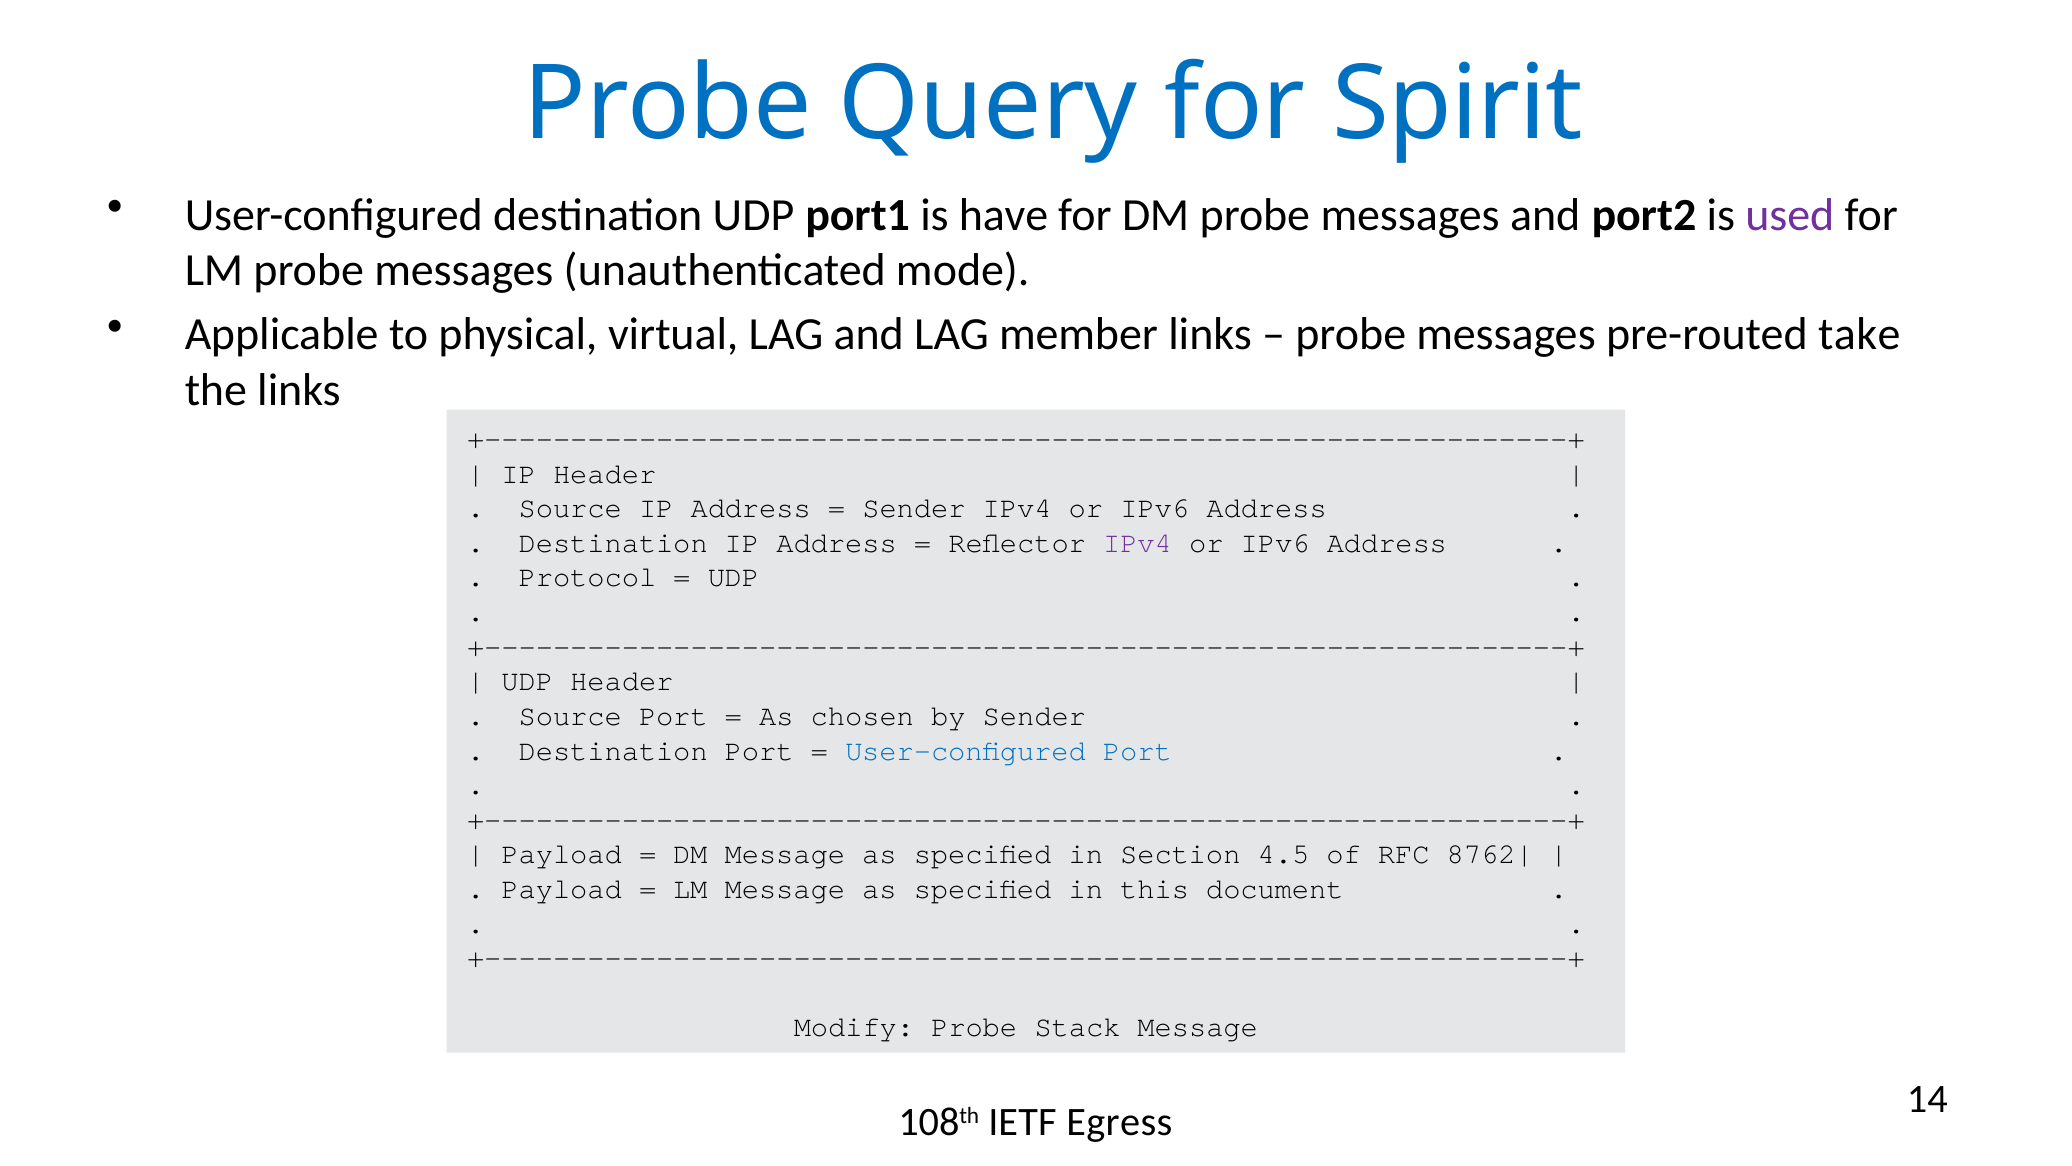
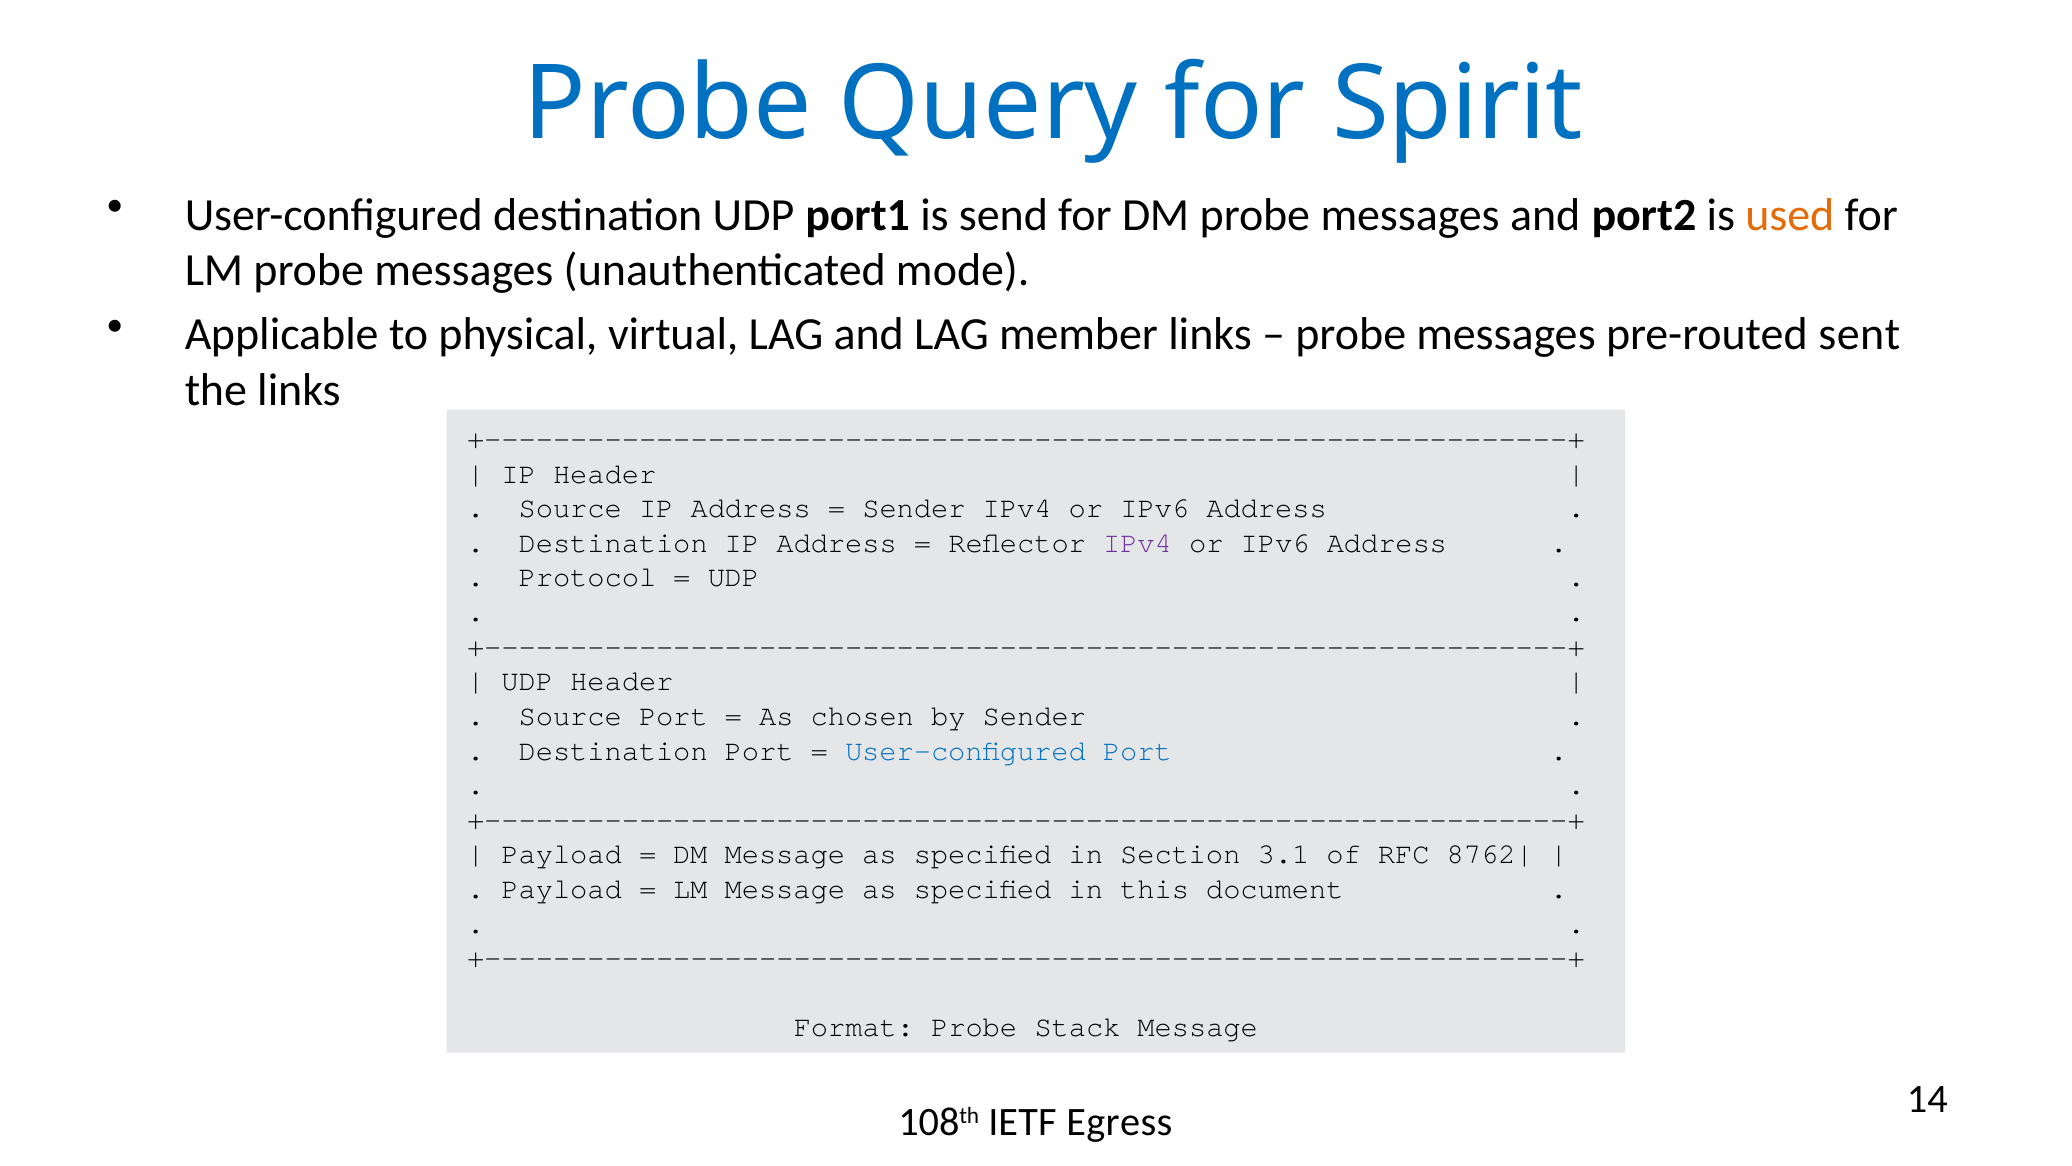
have: have -> send
used colour: purple -> orange
take: take -> sent
4.5: 4.5 -> 3.1
Modify: Modify -> Format
